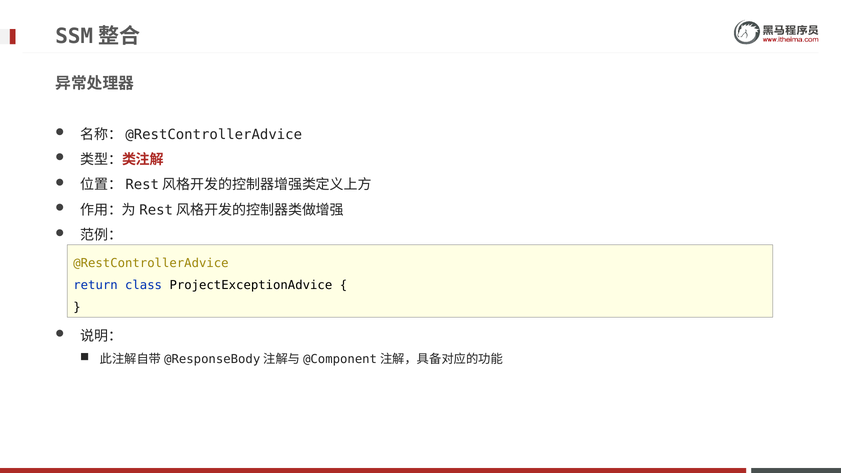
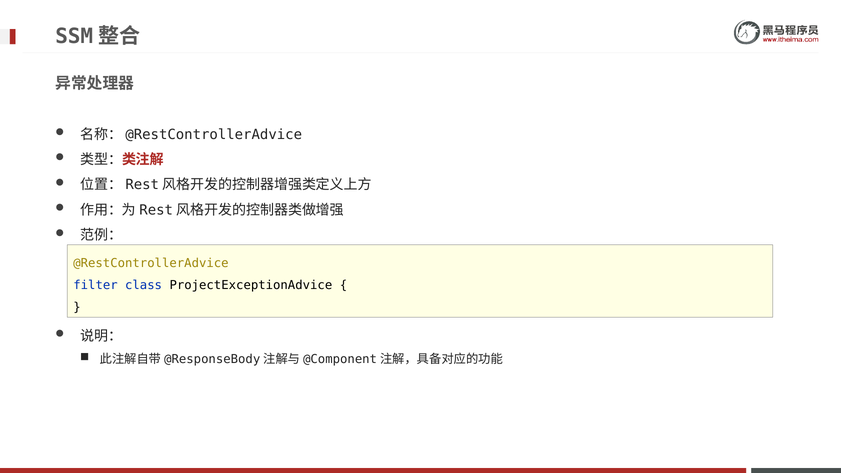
return: return -> filter
